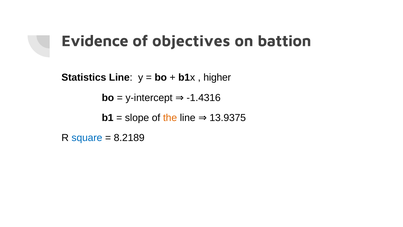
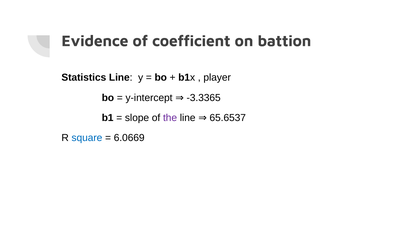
objectives: objectives -> coefficient
higher: higher -> player
-1.4316: -1.4316 -> -3.3365
the colour: orange -> purple
13.9375: 13.9375 -> 65.6537
8.2189: 8.2189 -> 6.0669
